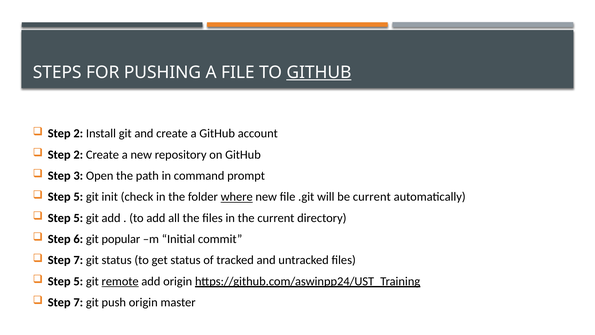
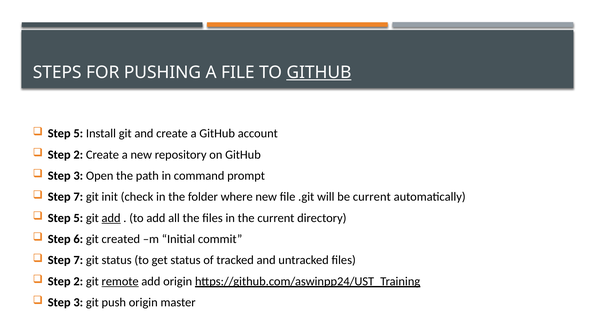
2 at (78, 133): 2 -> 5
5 at (78, 197): 5 -> 7
where underline: present -> none
add at (111, 218) underline: none -> present
popular: popular -> created
5 at (78, 281): 5 -> 2
7 at (78, 302): 7 -> 3
